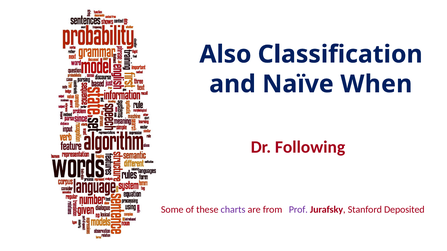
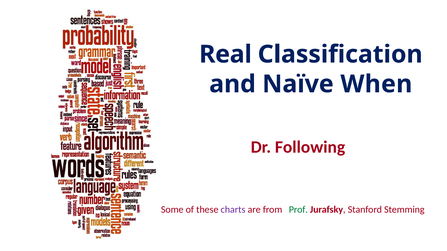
Also: Also -> Real
Prof colour: purple -> green
Deposited: Deposited -> Stemming
